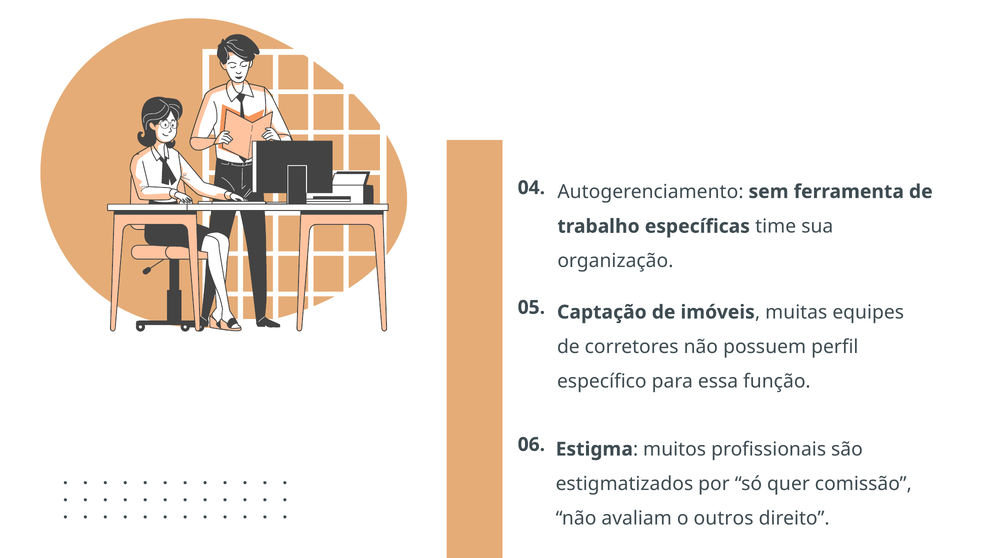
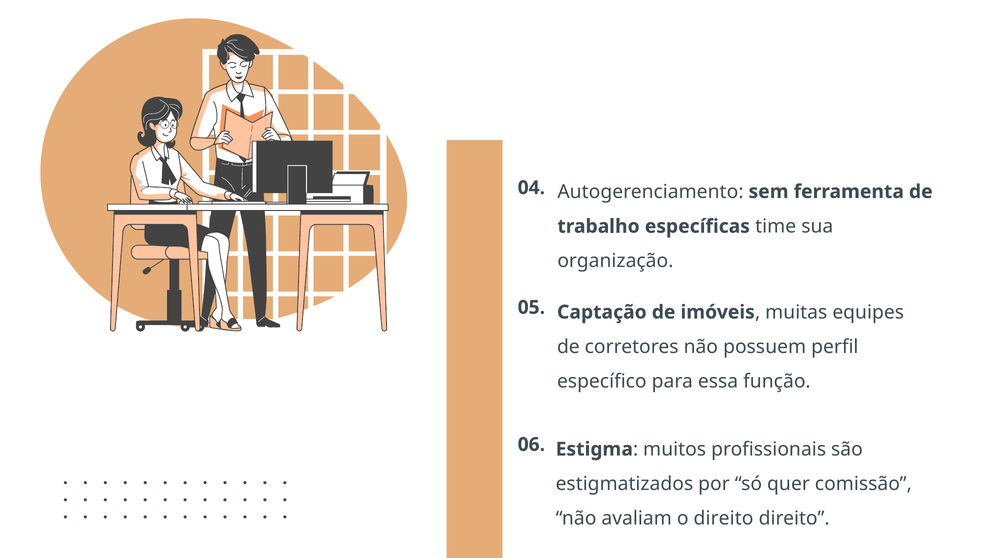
o outros: outros -> direito
